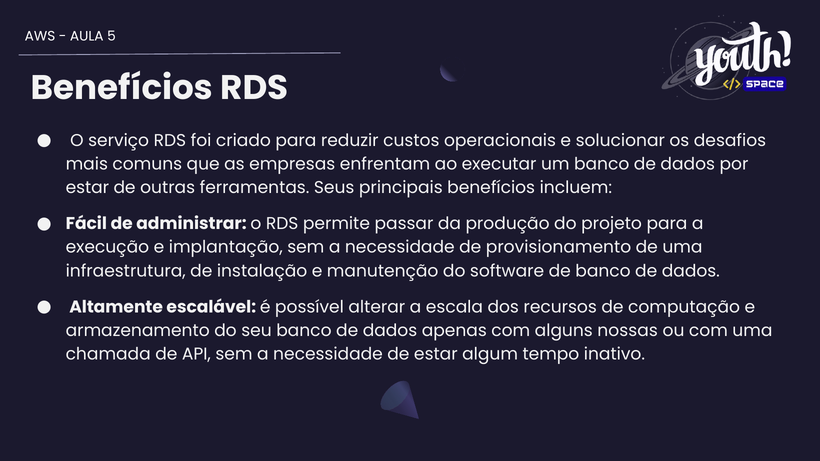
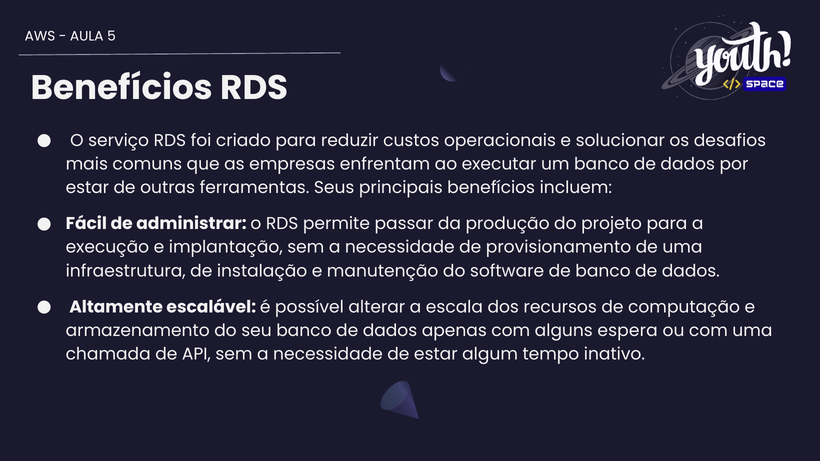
nossas: nossas -> espera
